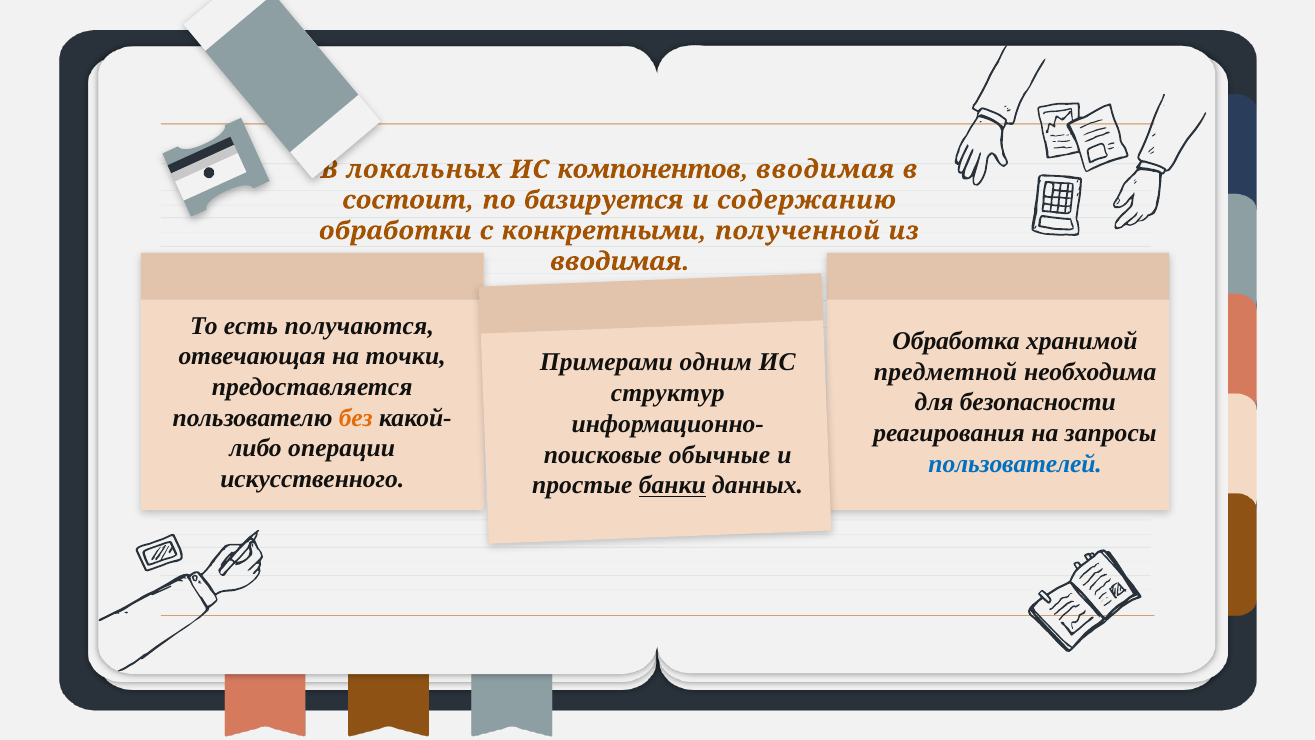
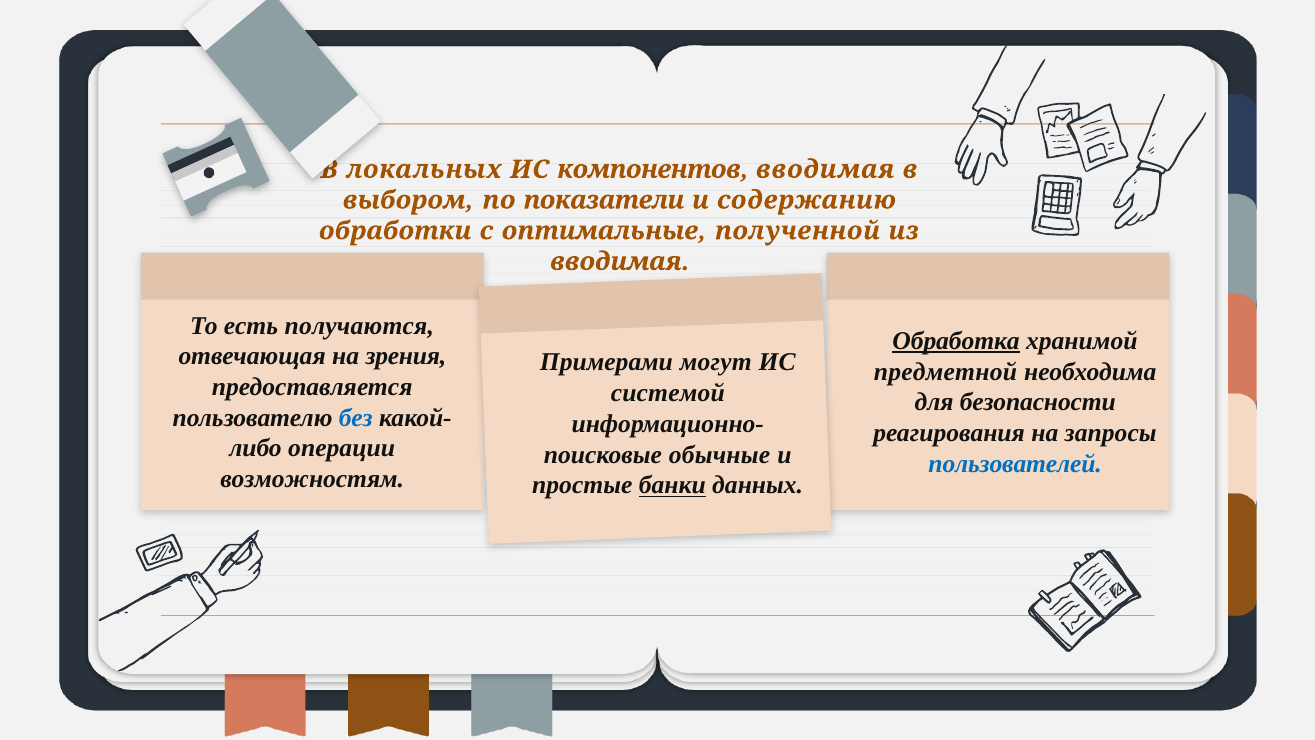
состоит: состоит -> выбором
базируется: базируется -> показатели
конкретными: конкретными -> оптимальные
Обработка underline: none -> present
точки: точки -> зрения
одним: одним -> могут
структур: структур -> системой
без colour: orange -> blue
искусственного: искусственного -> возможностям
